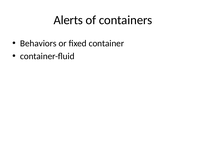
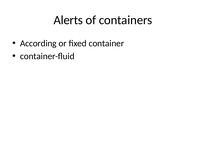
Behaviors: Behaviors -> According
